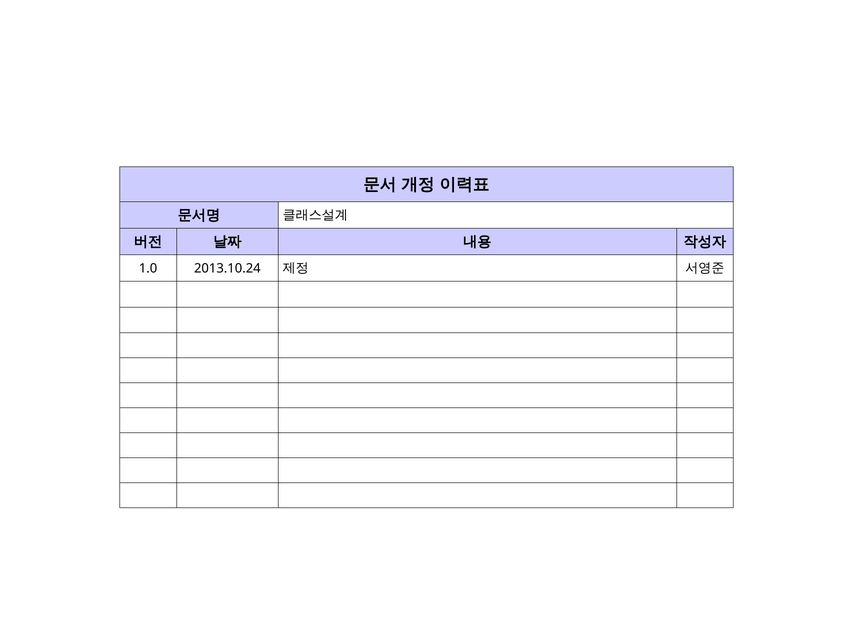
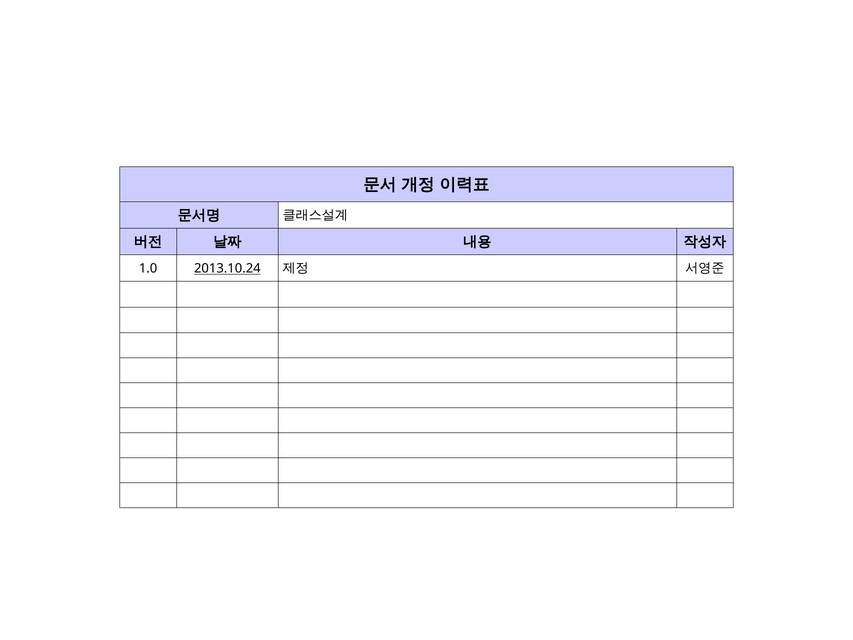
2013.10.24 underline: none -> present
